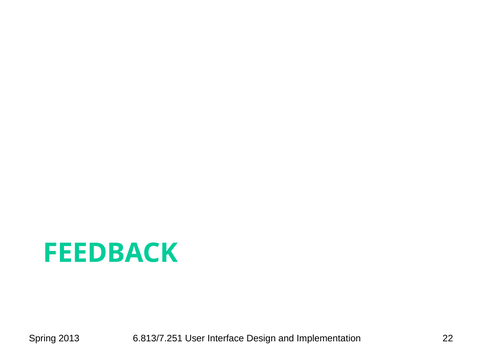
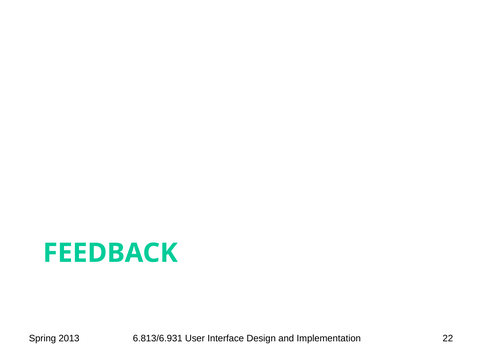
6.813/7.251: 6.813/7.251 -> 6.813/6.931
